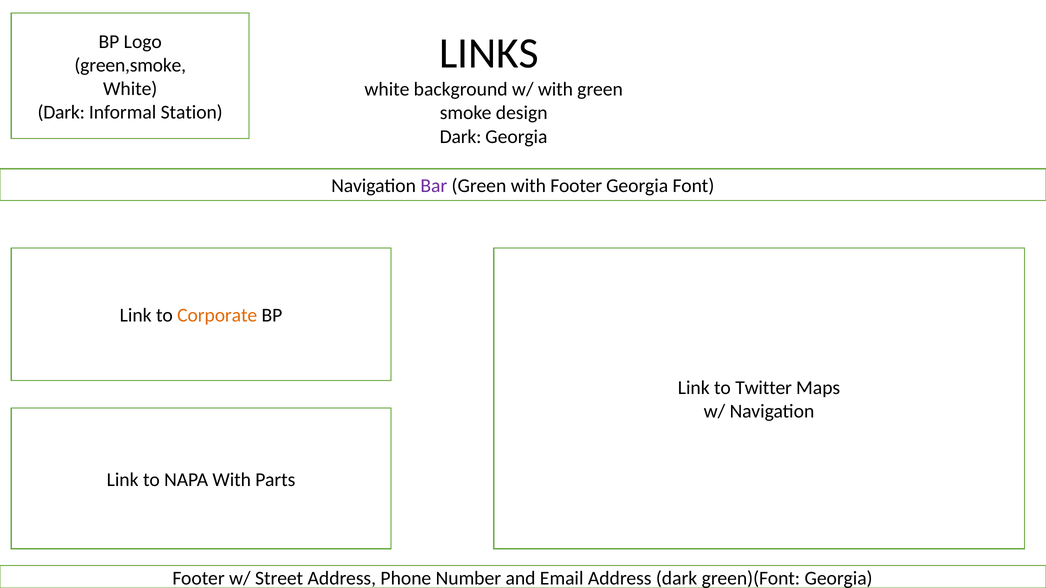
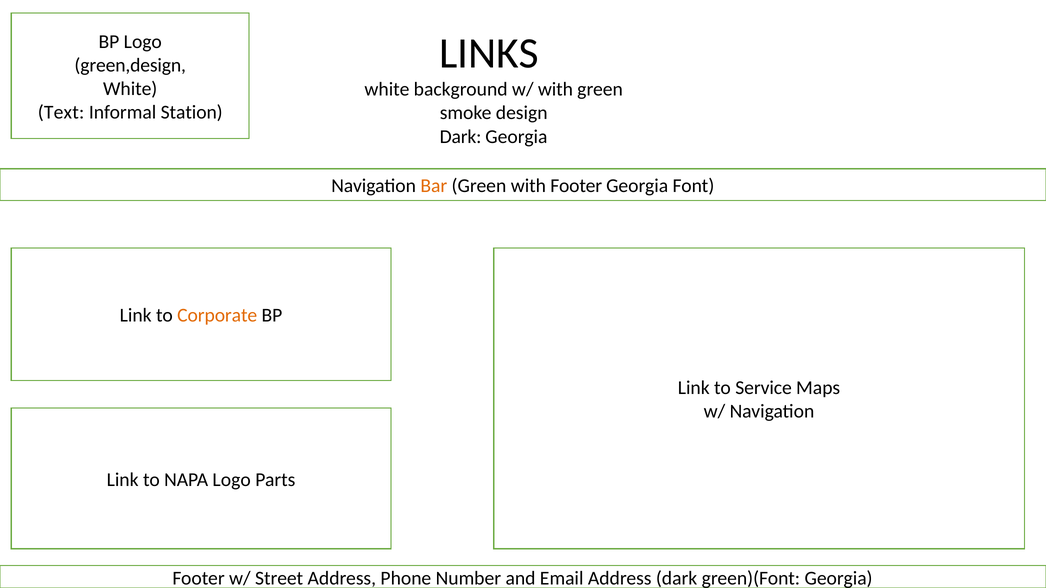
green,smoke: green,smoke -> green,design
Dark at (61, 112): Dark -> Text
Bar colour: purple -> orange
Twitter: Twitter -> Service
NAPA With: With -> Logo
